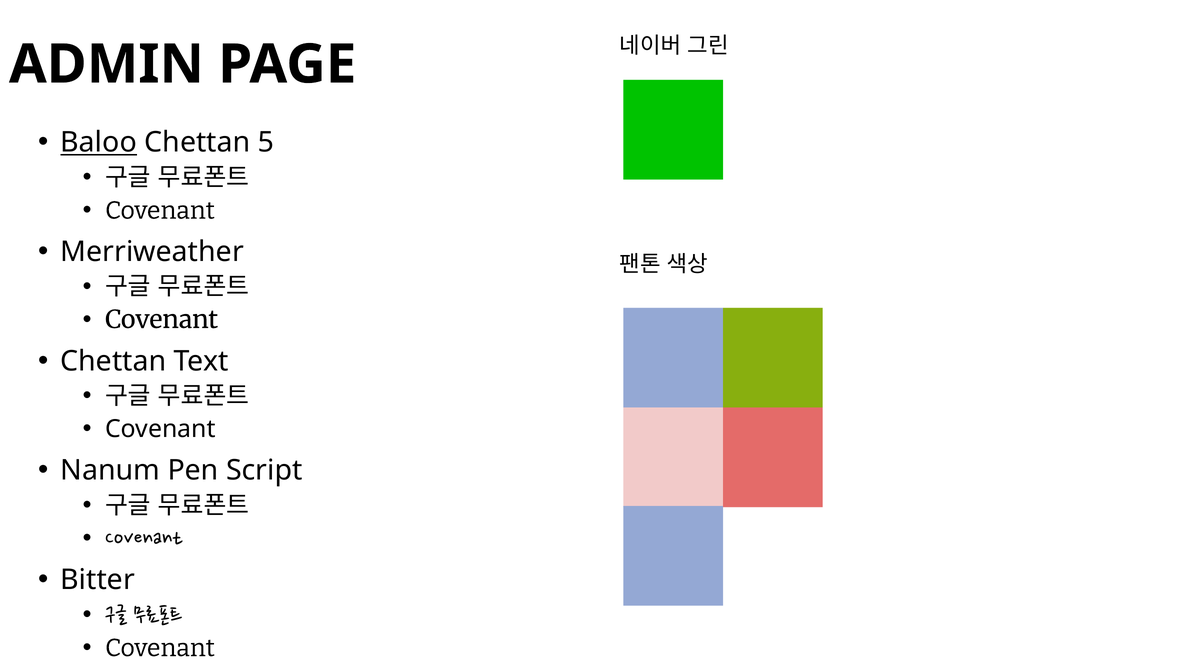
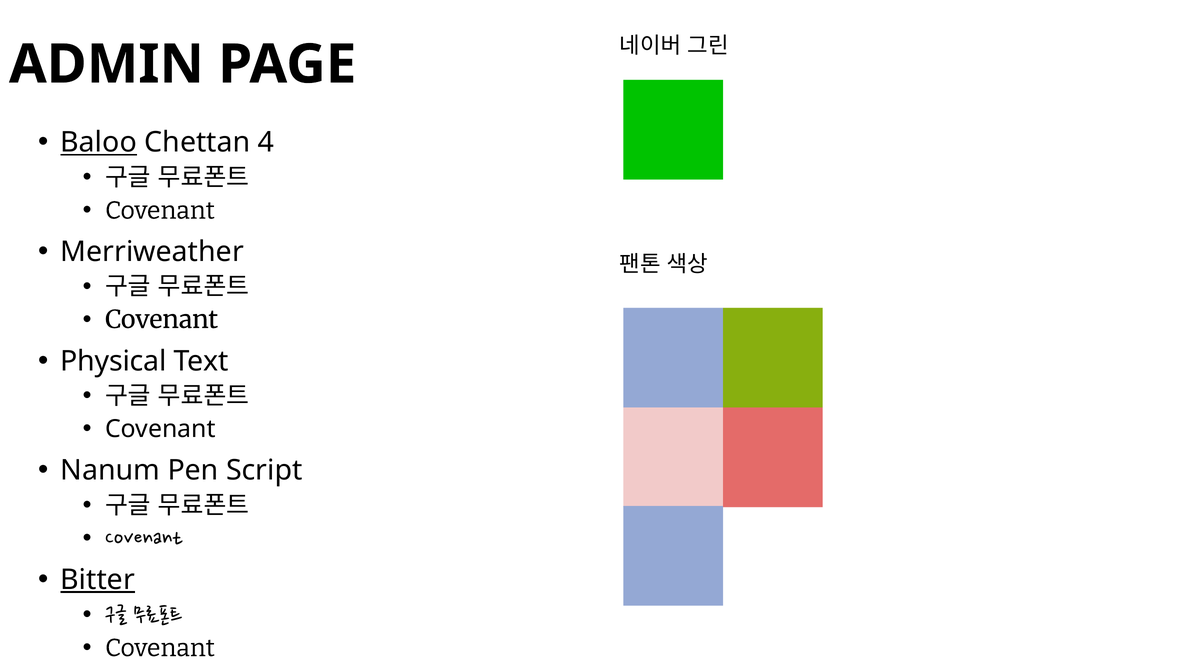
5: 5 -> 4
Chettan at (113, 361): Chettan -> Physical
Bitter underline: none -> present
